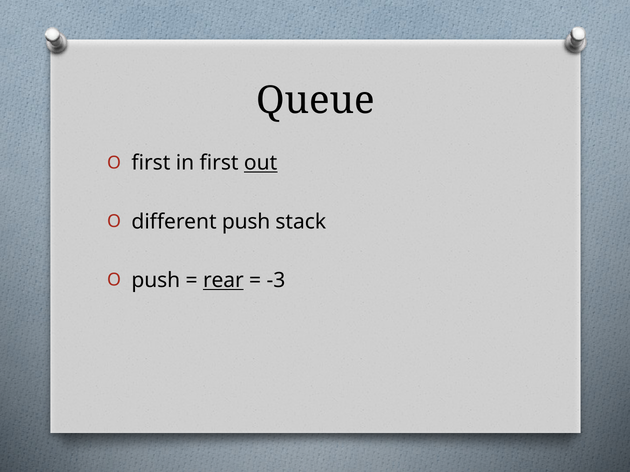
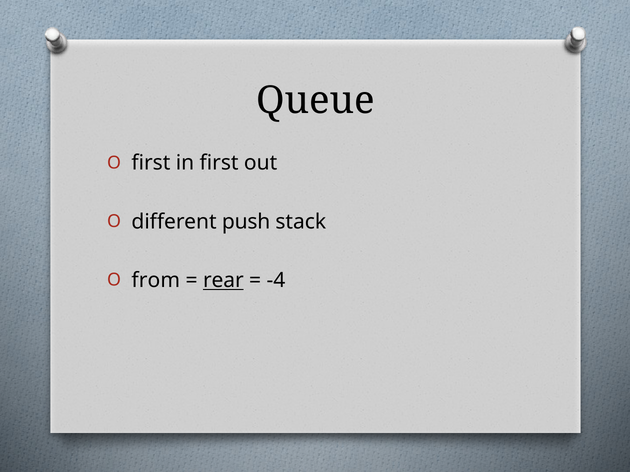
out underline: present -> none
push at (156, 281): push -> from
-3: -3 -> -4
